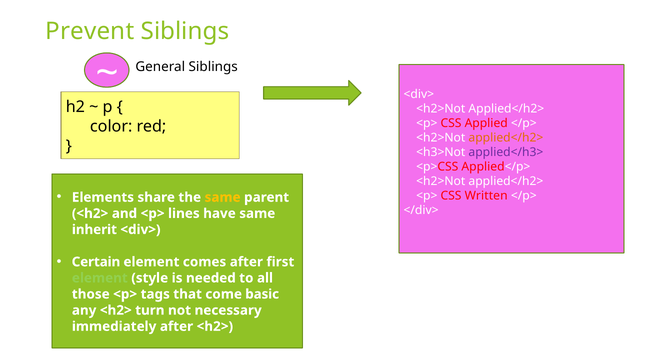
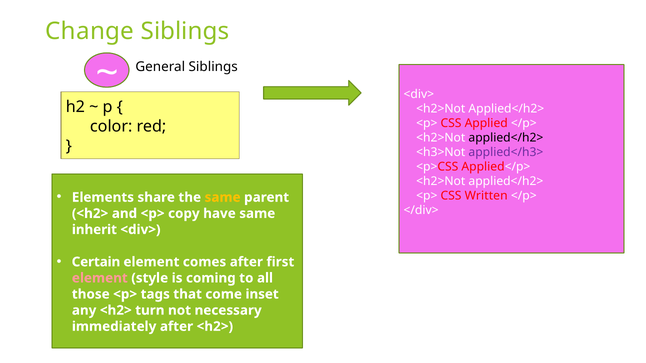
Prevent: Prevent -> Change
applied</h2> at (506, 138) colour: orange -> black
lines: lines -> copy
element at (100, 278) colour: light green -> pink
needed: needed -> coming
basic: basic -> inset
